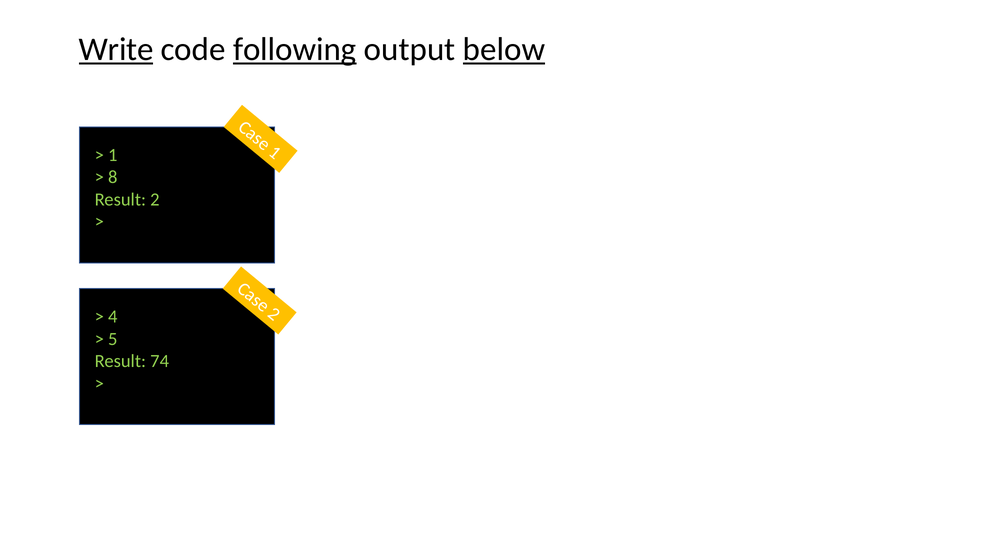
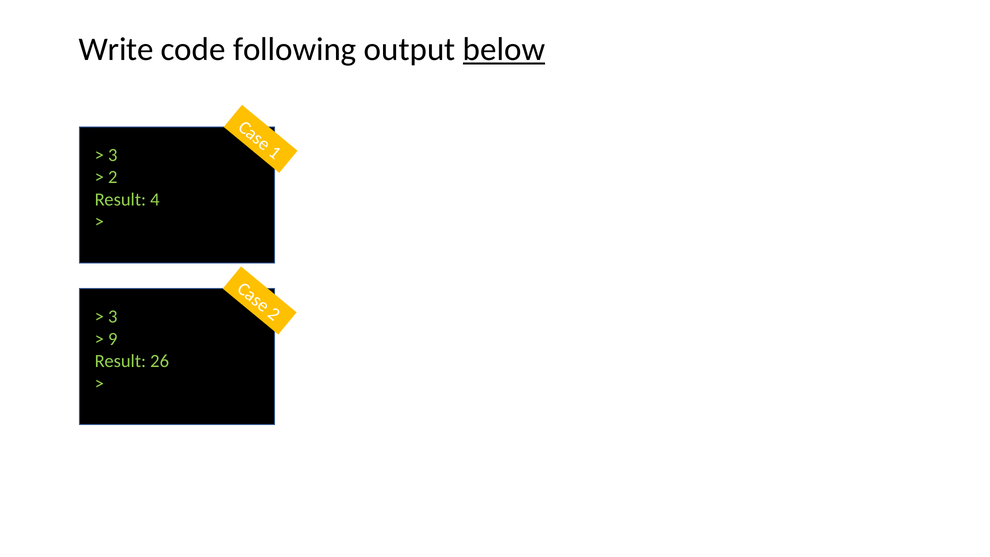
Write underline: present -> none
following underline: present -> none
1 at (113, 155): 1 -> 3
8 at (113, 177): 8 -> 2
Result 2: 2 -> 4
4 at (113, 317): 4 -> 3
5: 5 -> 9
74: 74 -> 26
